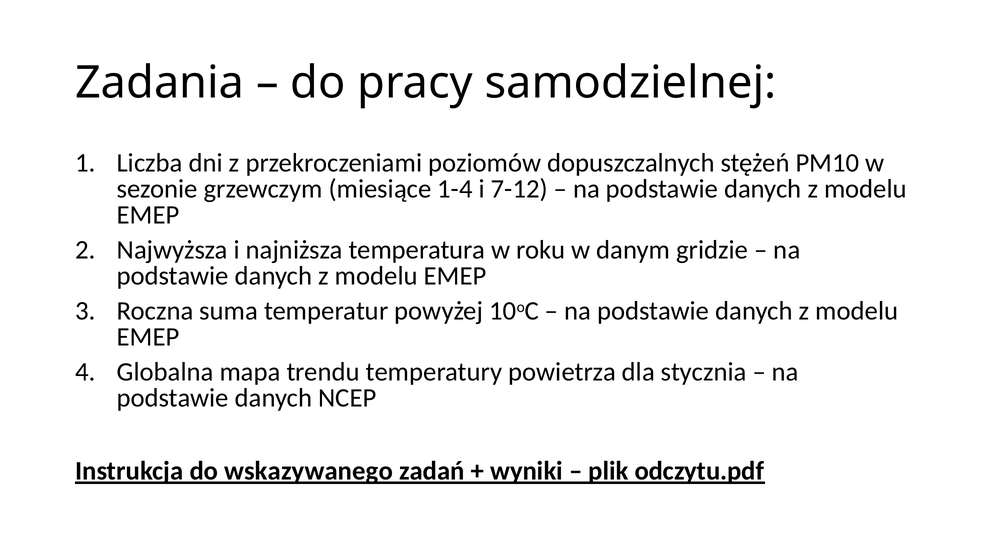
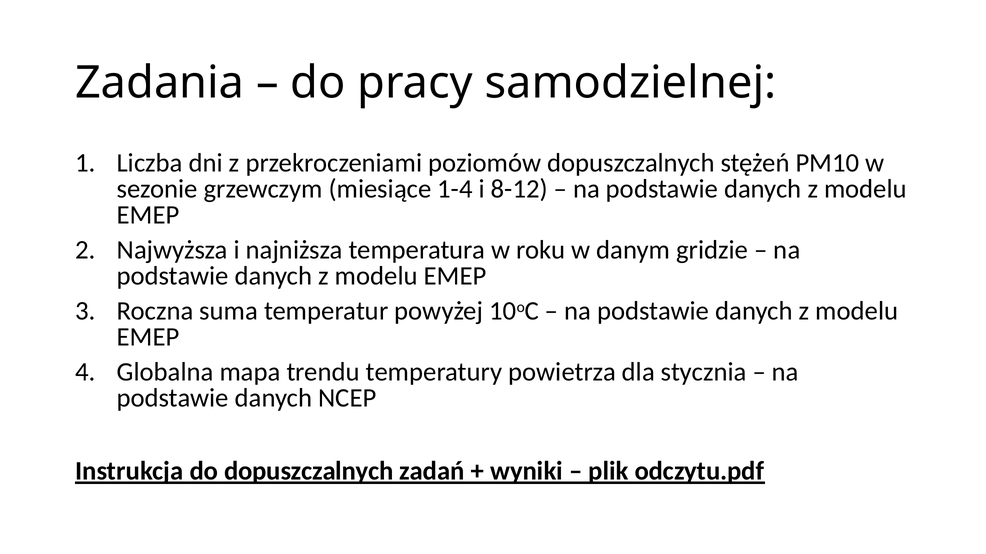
7-12: 7-12 -> 8-12
do wskazywanego: wskazywanego -> dopuszczalnych
